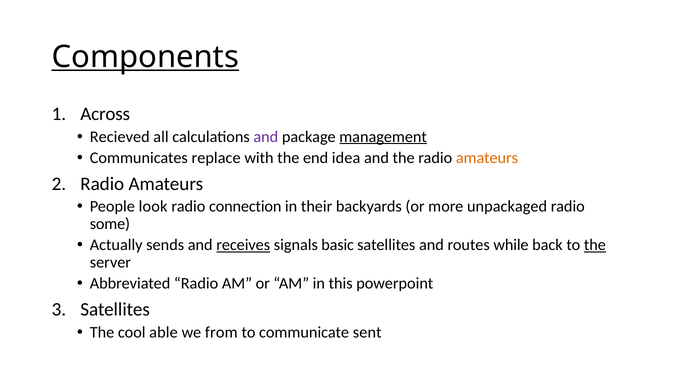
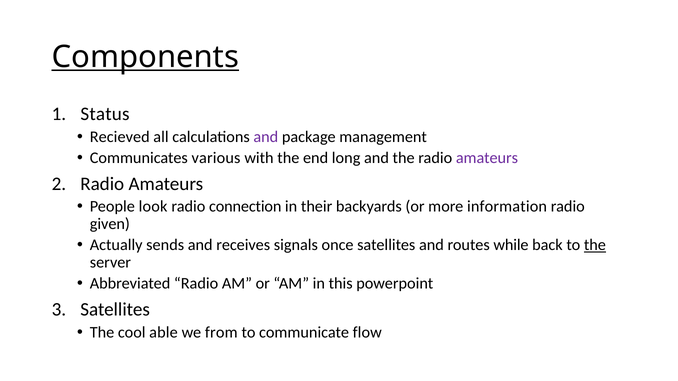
Across: Across -> Status
management underline: present -> none
replace: replace -> various
idea: idea -> long
amateurs at (487, 158) colour: orange -> purple
unpackaged: unpackaged -> information
some: some -> given
receives underline: present -> none
basic: basic -> once
sent: sent -> flow
